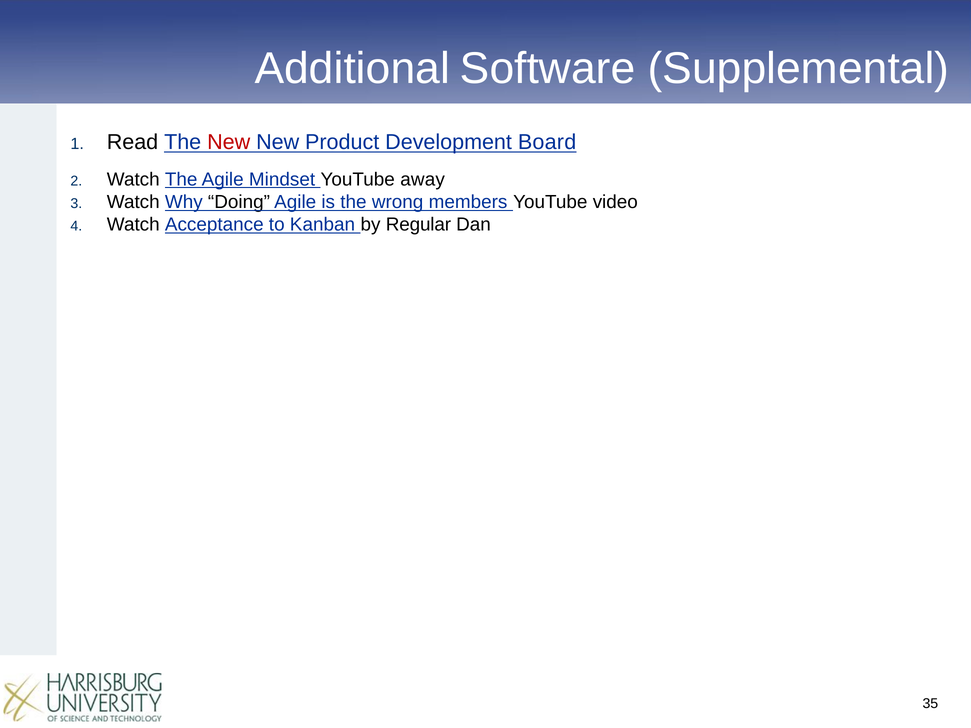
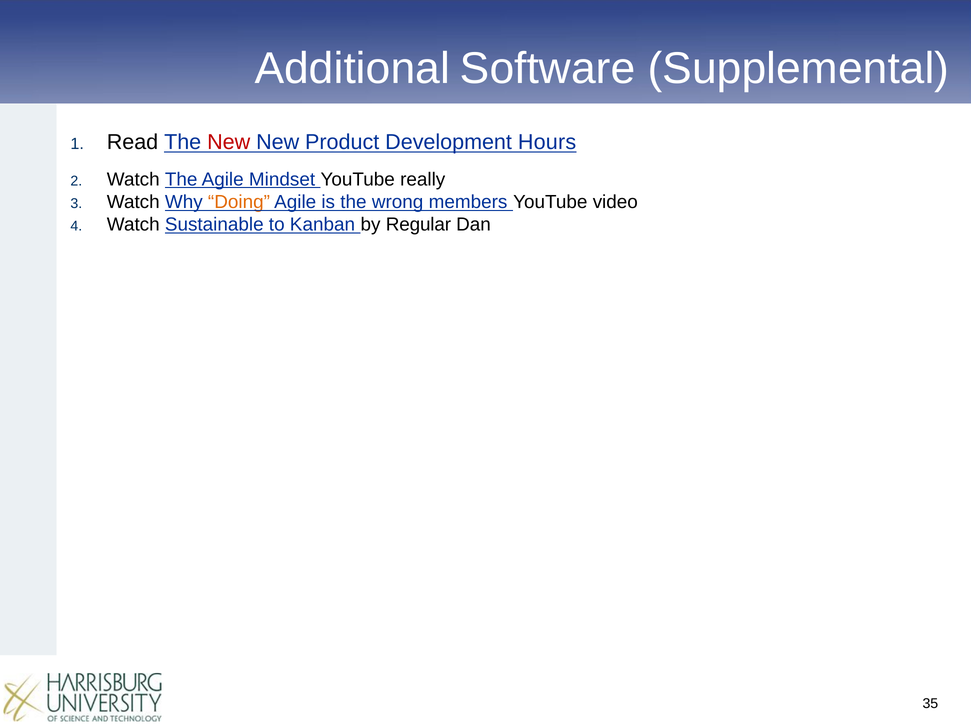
Board: Board -> Hours
away: away -> really
Doing colour: black -> orange
Acceptance: Acceptance -> Sustainable
